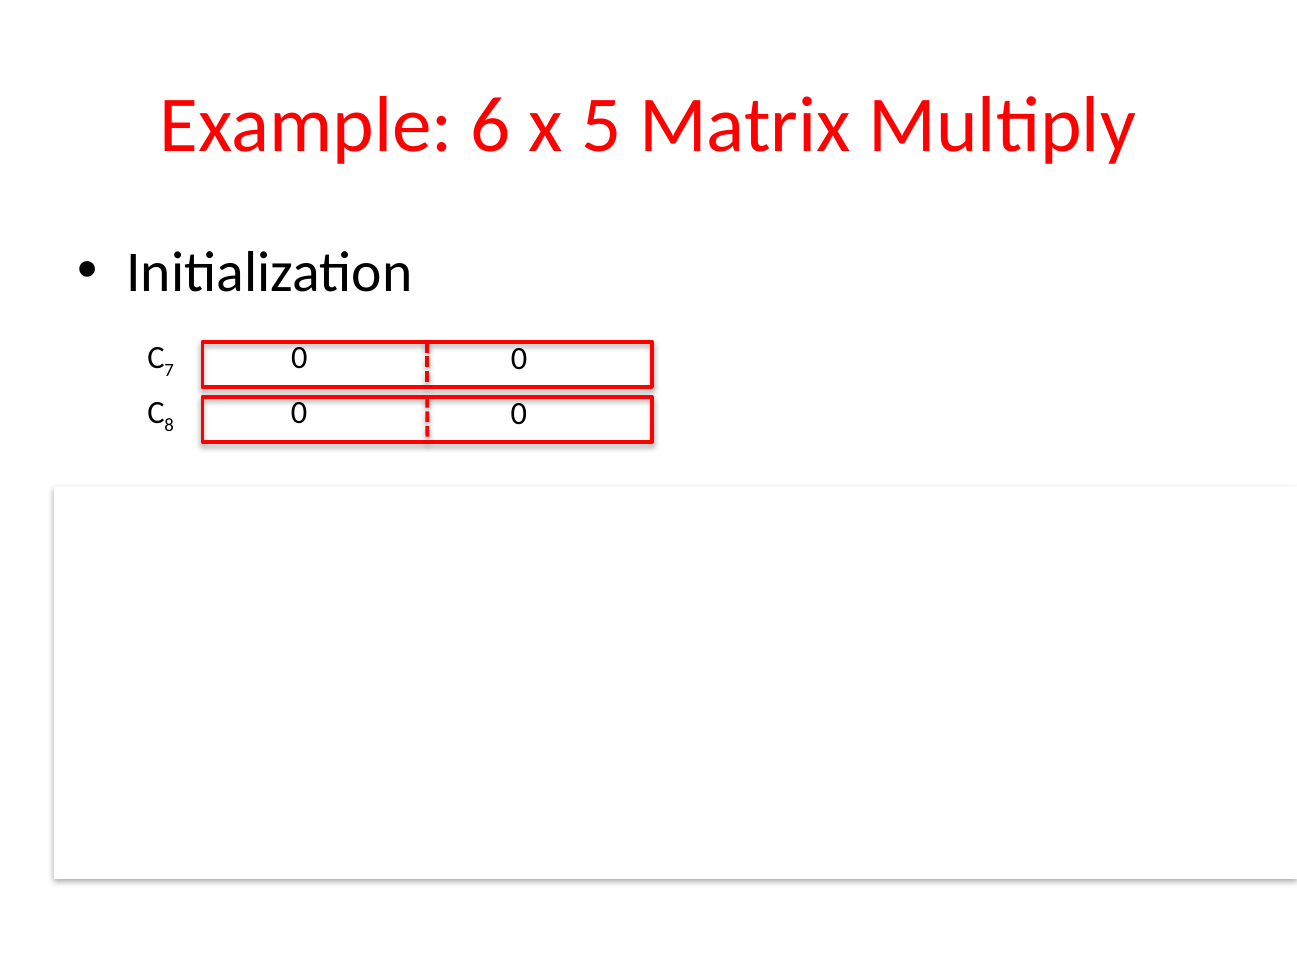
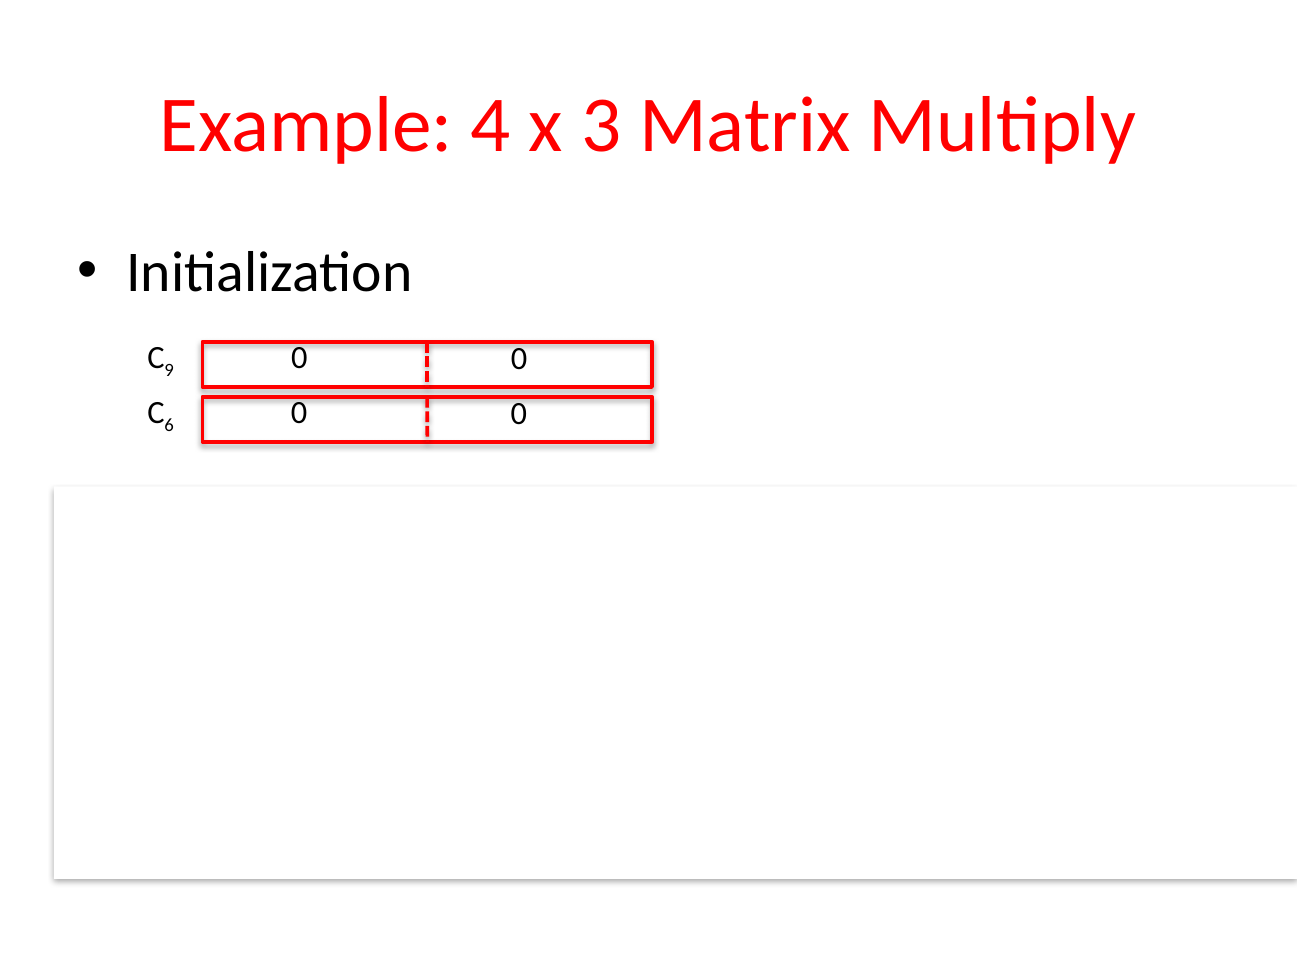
6: 6 -> 4
5: 5 -> 3
7: 7 -> 9
8: 8 -> 6
